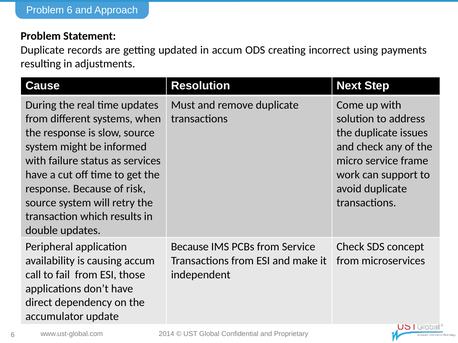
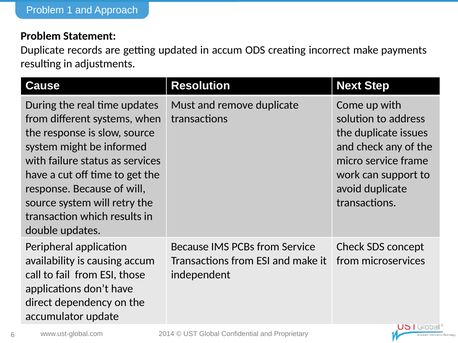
Problem 6: 6 -> 1
incorrect using: using -> make
of risk: risk -> will
